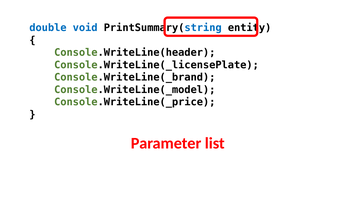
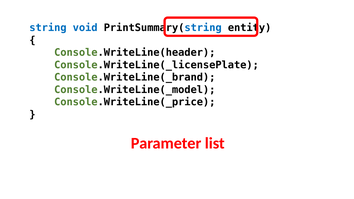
double: double -> string
